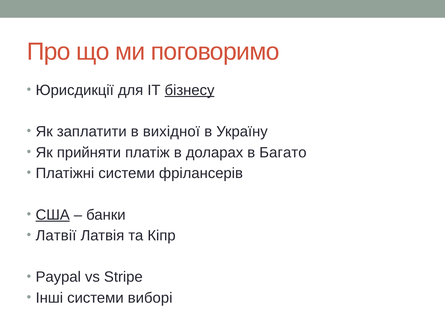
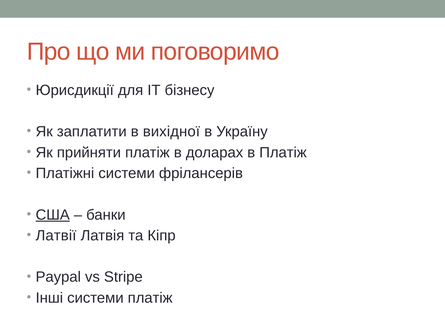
бізнесу underline: present -> none
в Багато: Багато -> Платіж
системи виборі: виборі -> платіж
